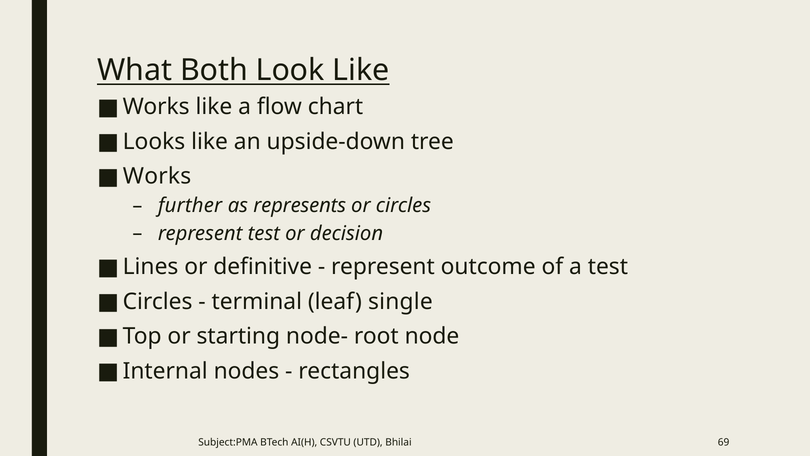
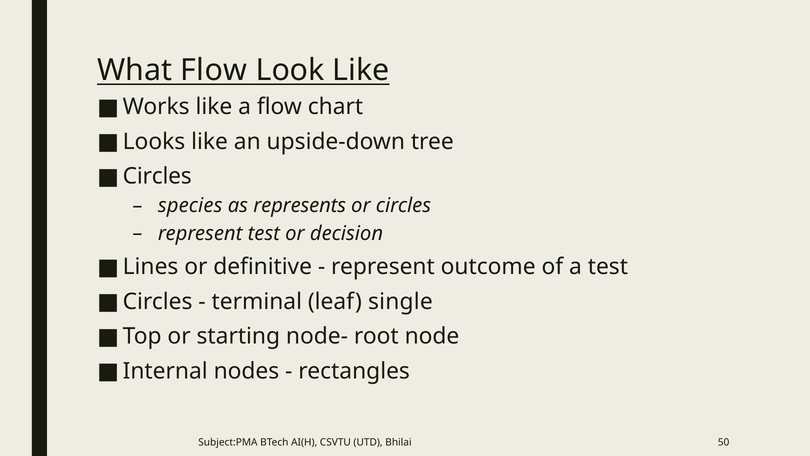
What Both: Both -> Flow
Works at (157, 176): Works -> Circles
further: further -> species
69: 69 -> 50
